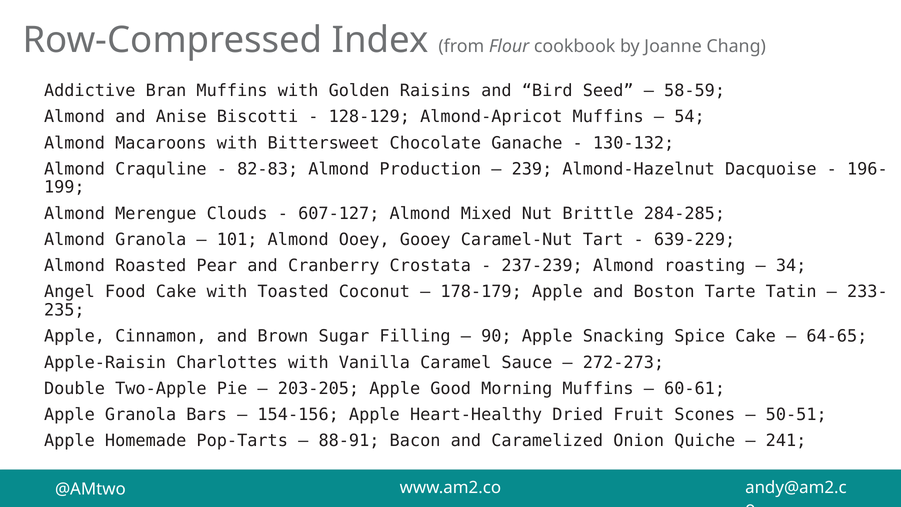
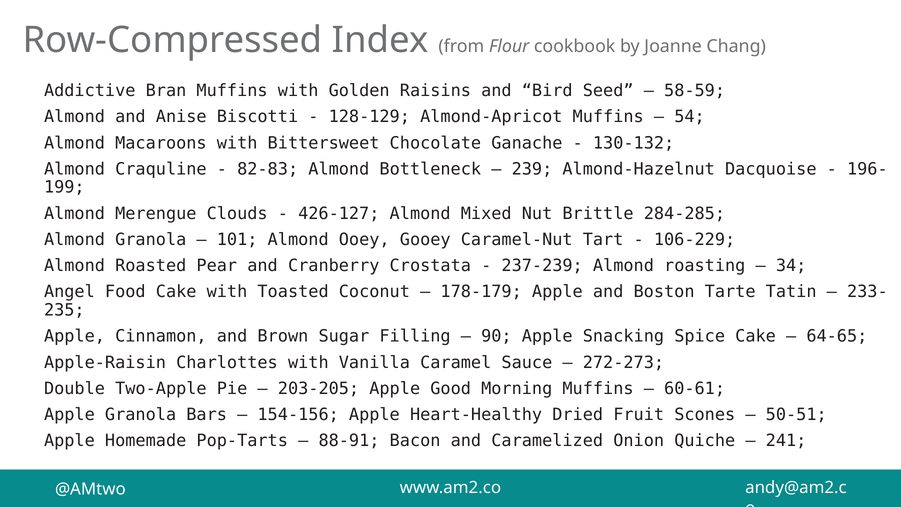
Production: Production -> Bottleneck
607-127: 607-127 -> 426-127
639-229: 639-229 -> 106-229
